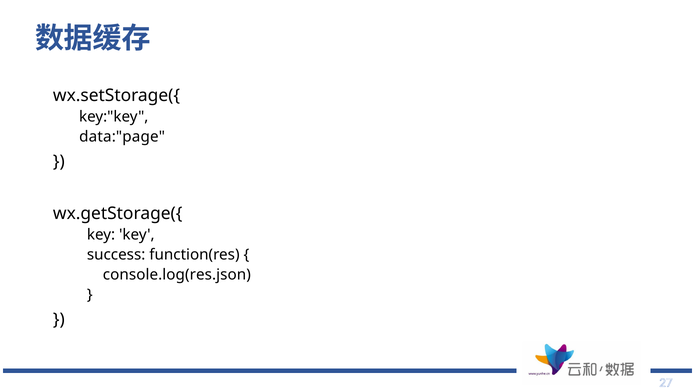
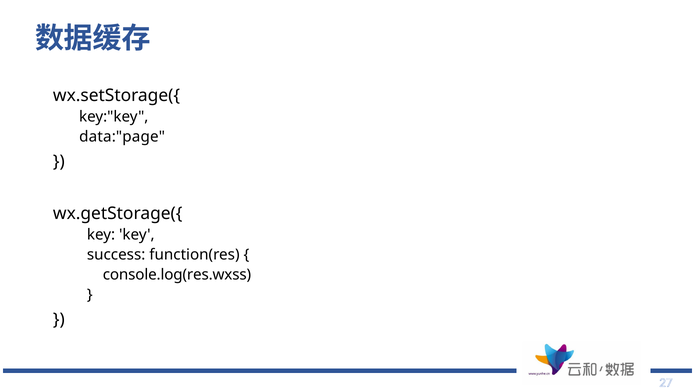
console.log(res.json: console.log(res.json -> console.log(res.wxss
